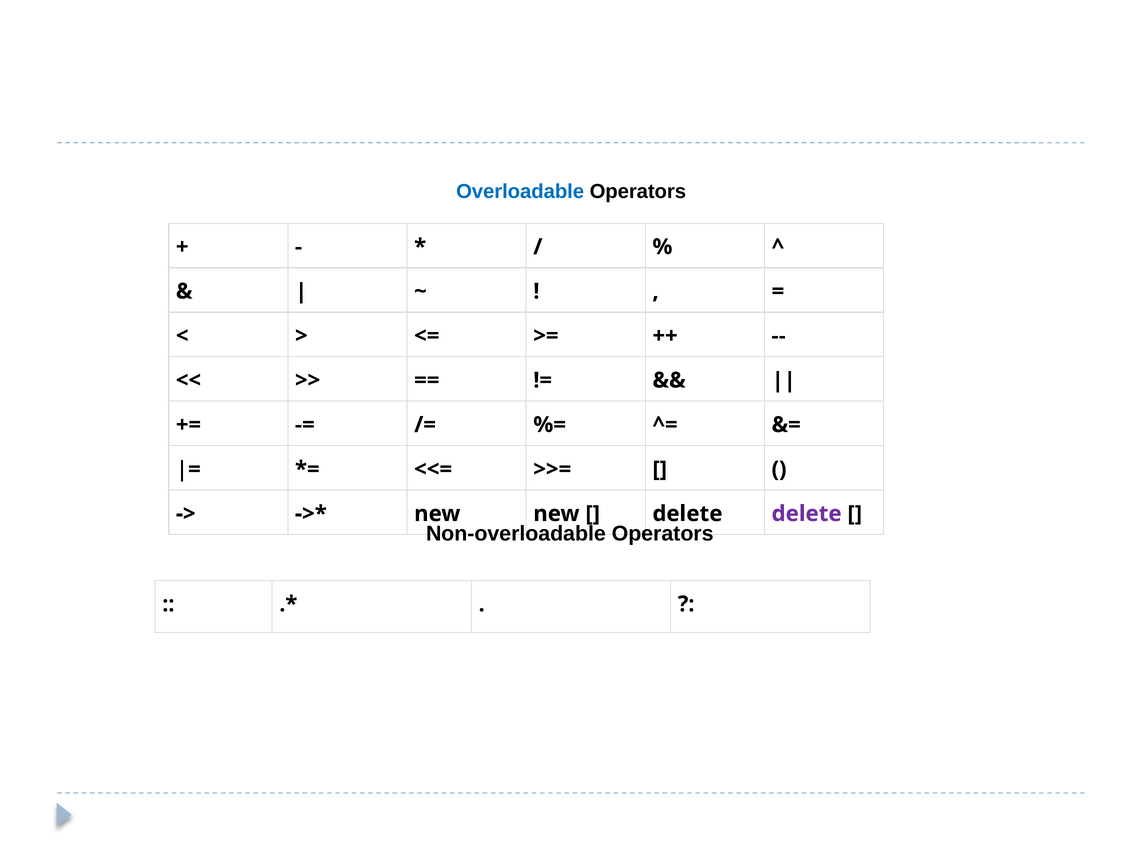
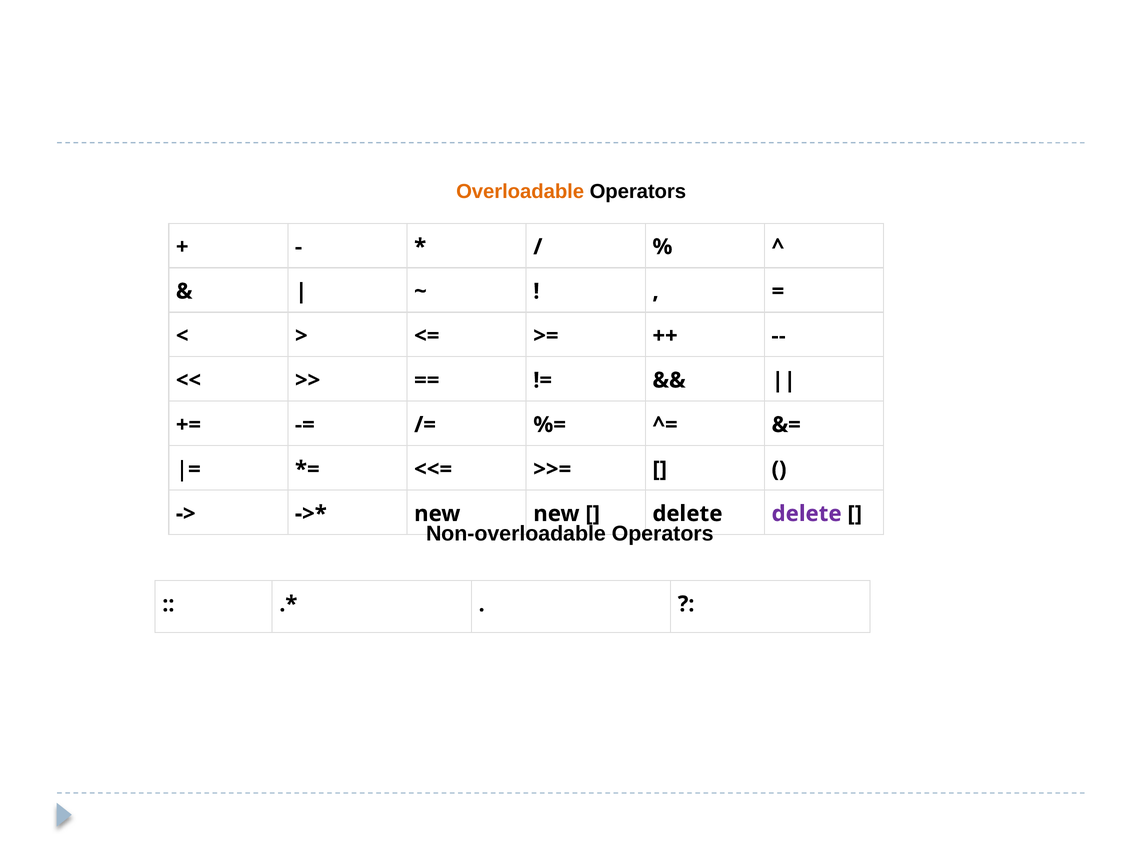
Overloadable colour: blue -> orange
